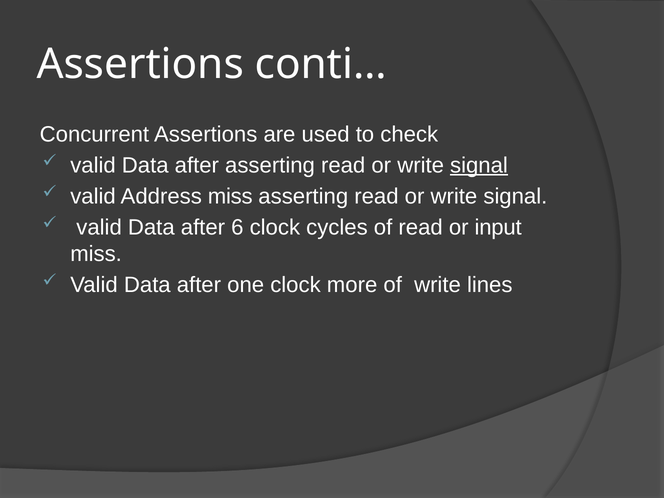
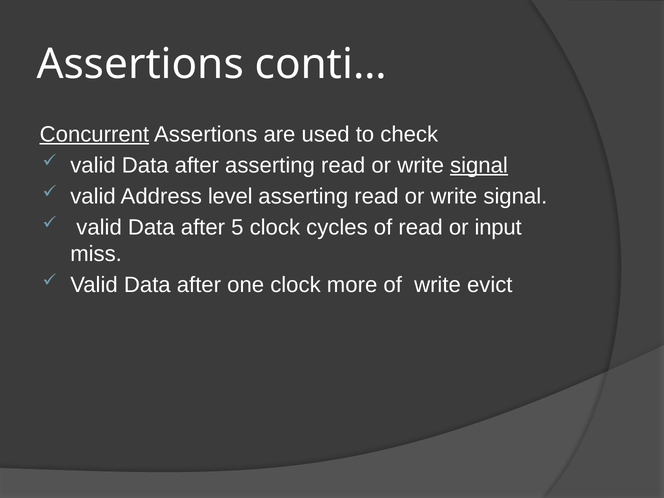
Concurrent underline: none -> present
Address miss: miss -> level
6: 6 -> 5
lines: lines -> evict
